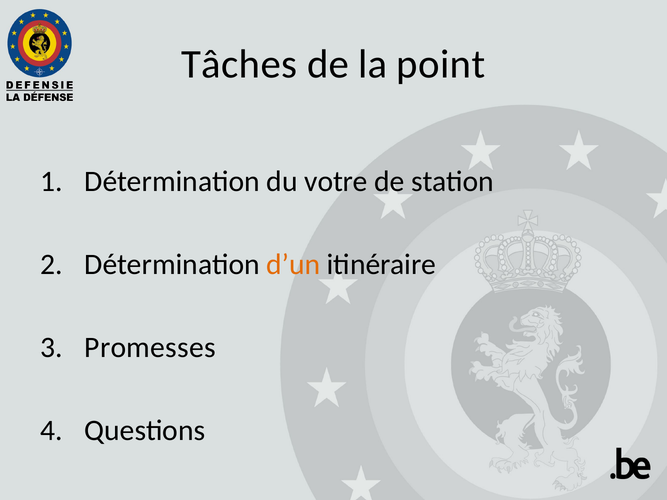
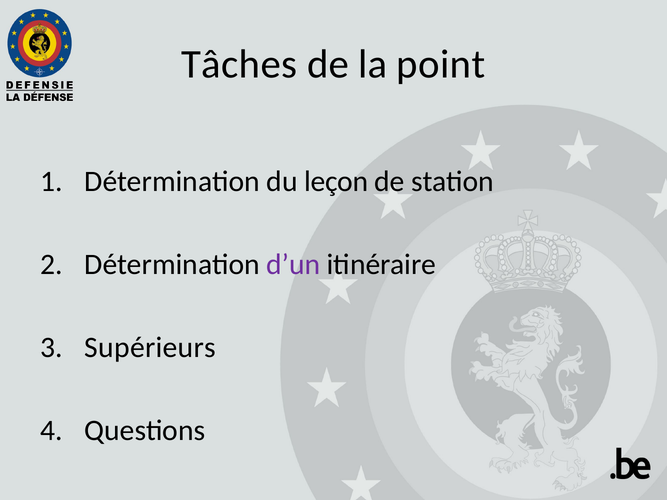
votre: votre -> leçon
d’un colour: orange -> purple
Promesses: Promesses -> Supérieurs
